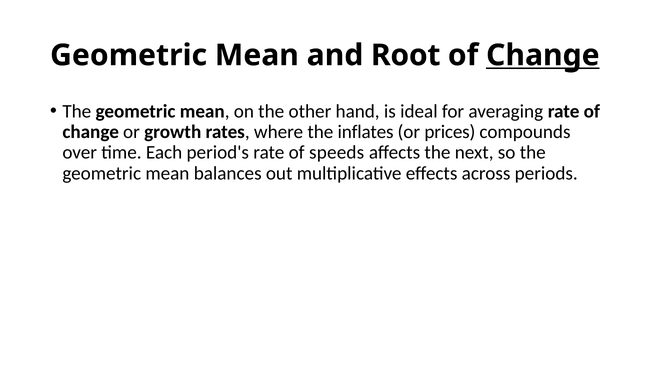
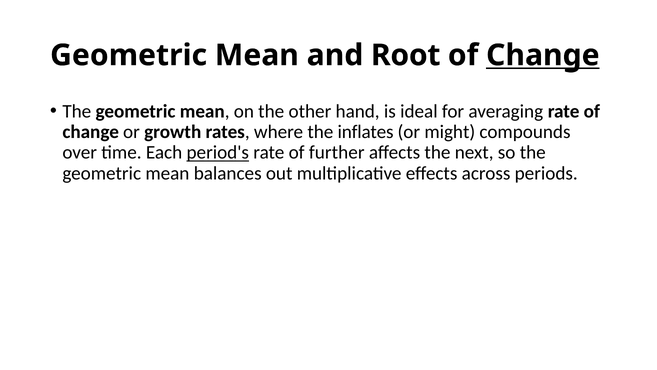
prices: prices -> might
period's underline: none -> present
speeds: speeds -> further
